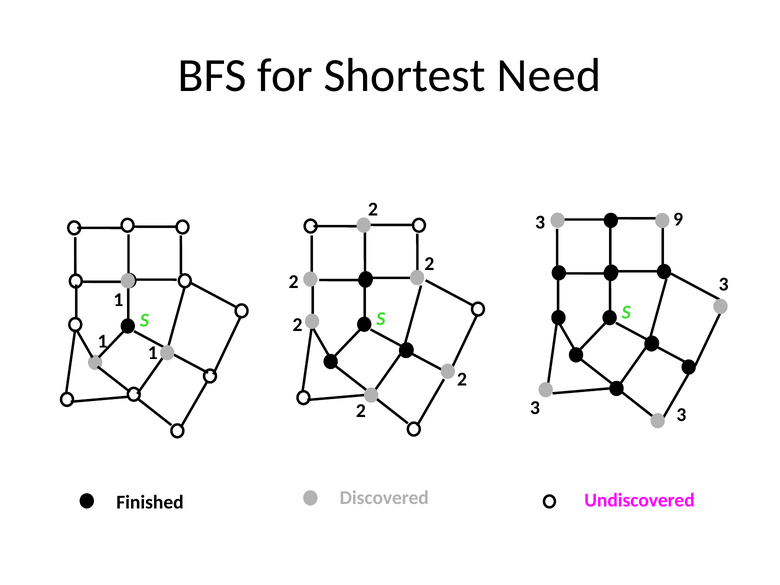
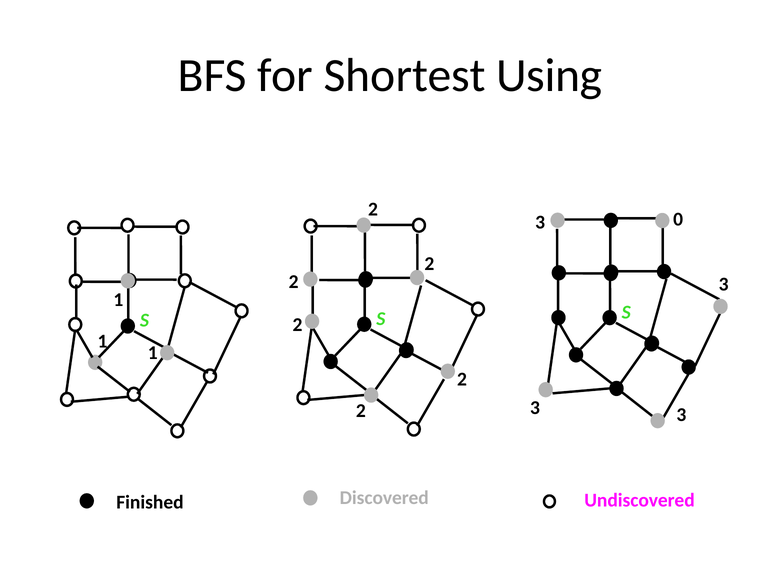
Need: Need -> Using
9: 9 -> 0
